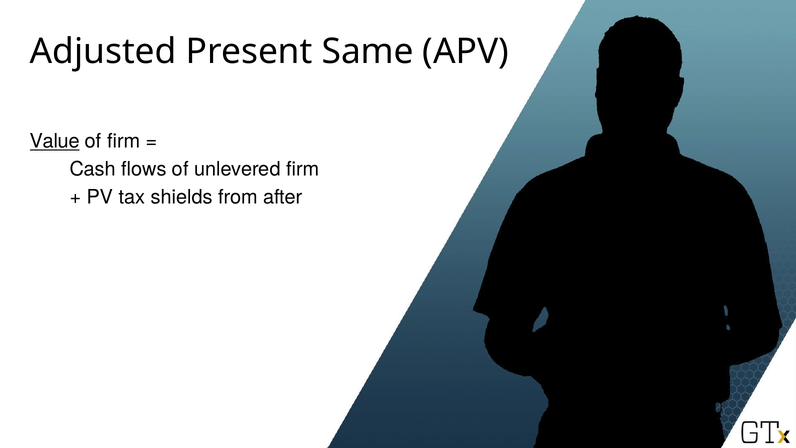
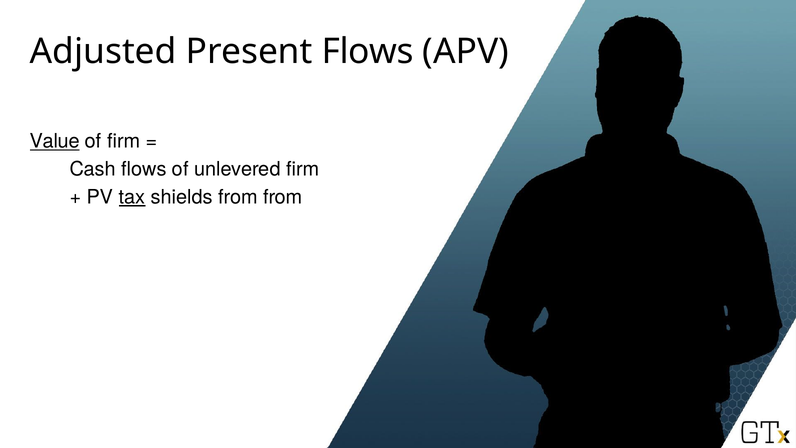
Present Same: Same -> Flows
tax underline: none -> present
from after: after -> from
